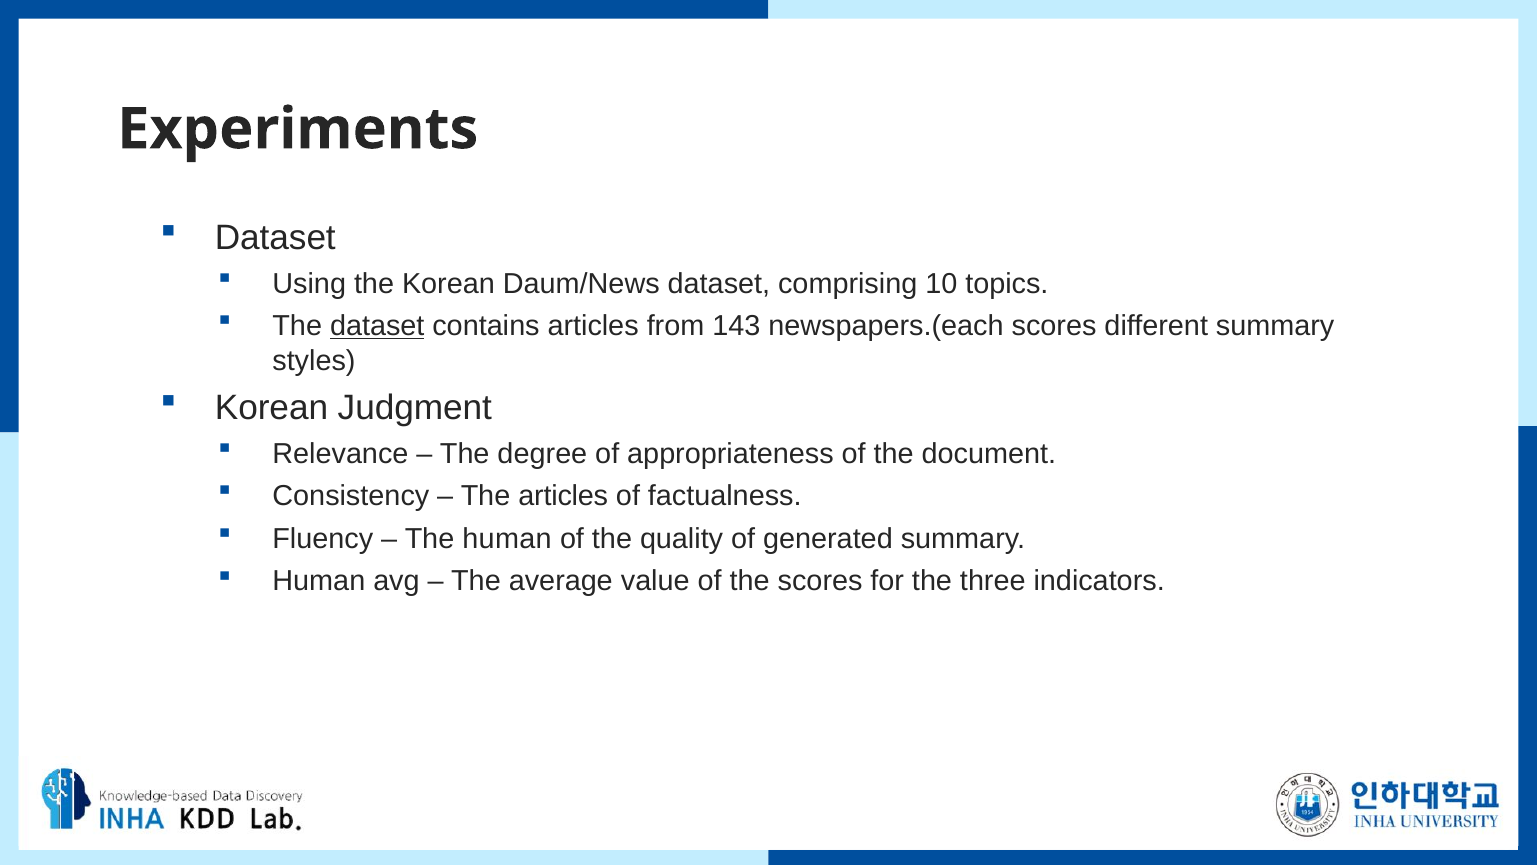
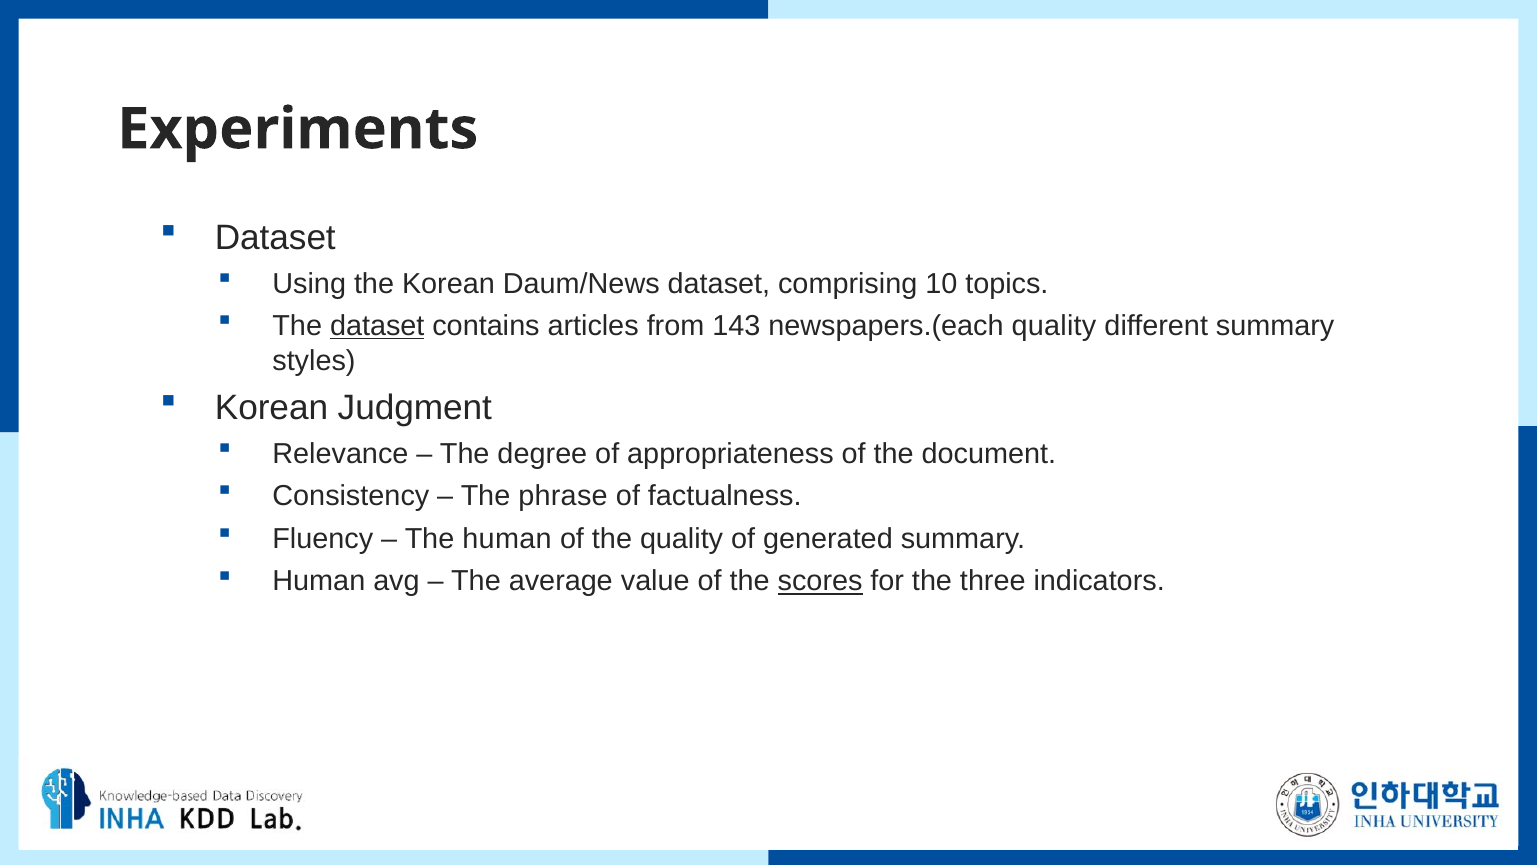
newspapers.(each scores: scores -> quality
The articles: articles -> phrase
scores at (820, 581) underline: none -> present
